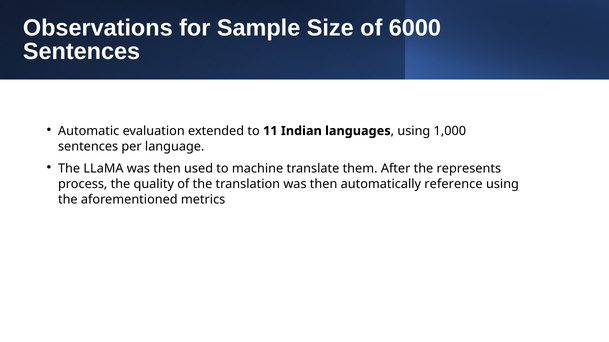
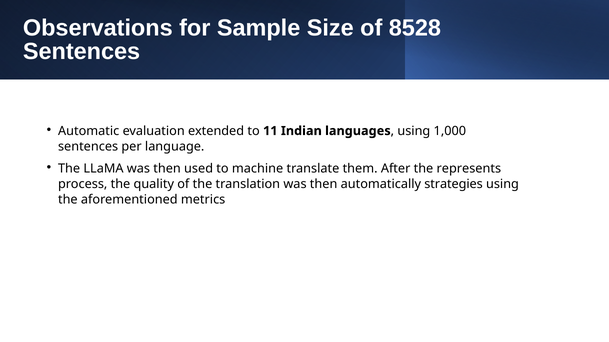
6000: 6000 -> 8528
reference: reference -> strategies
